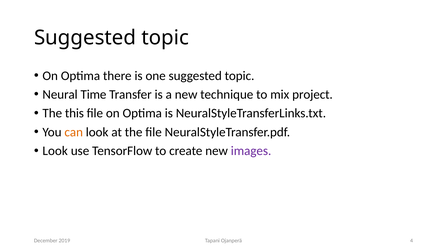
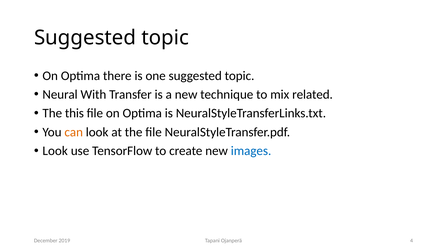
Time: Time -> With
project: project -> related
images colour: purple -> blue
